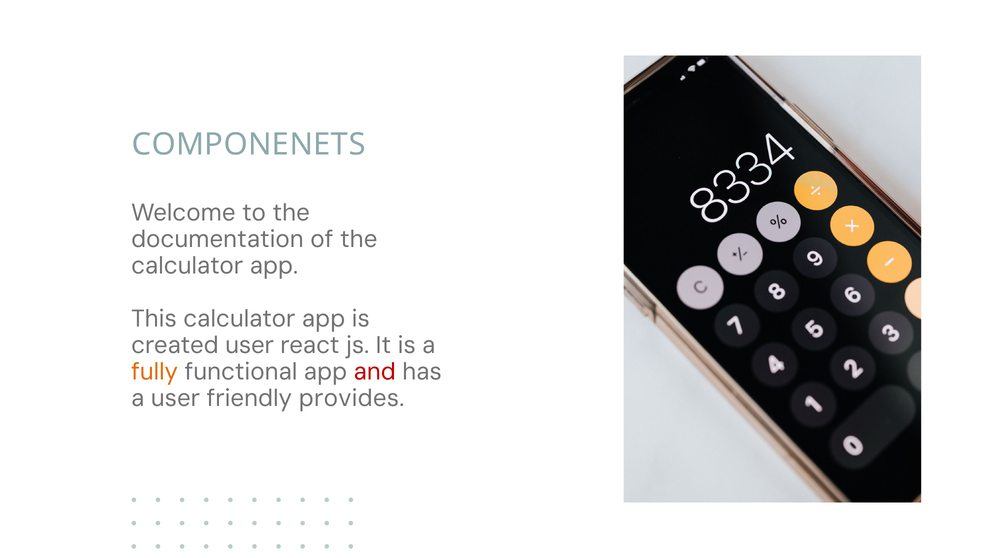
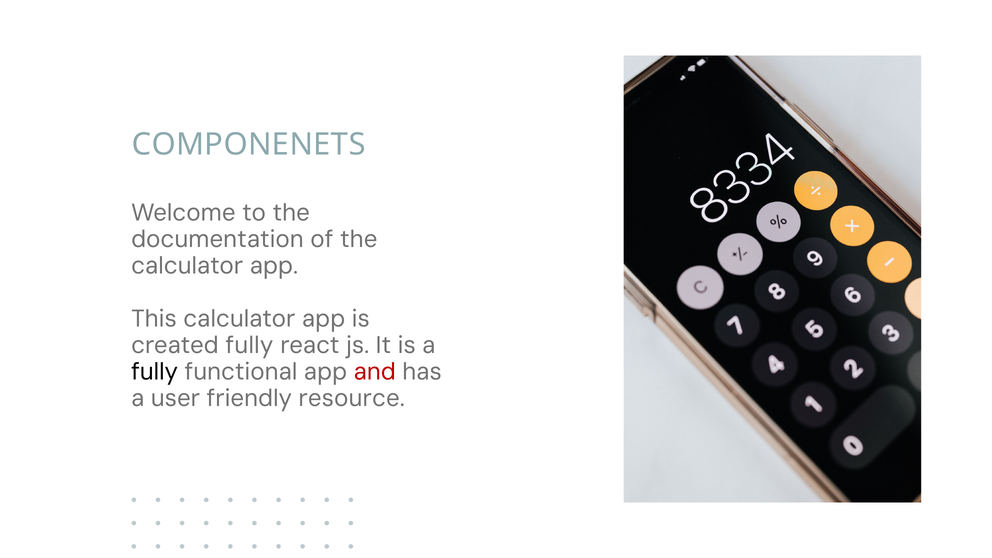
created user: user -> fully
fully at (155, 372) colour: orange -> black
provides: provides -> resource
